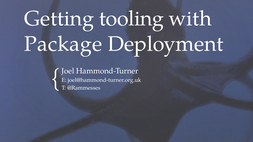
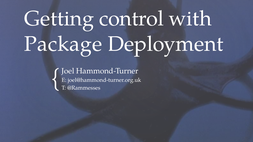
tooling: tooling -> control
